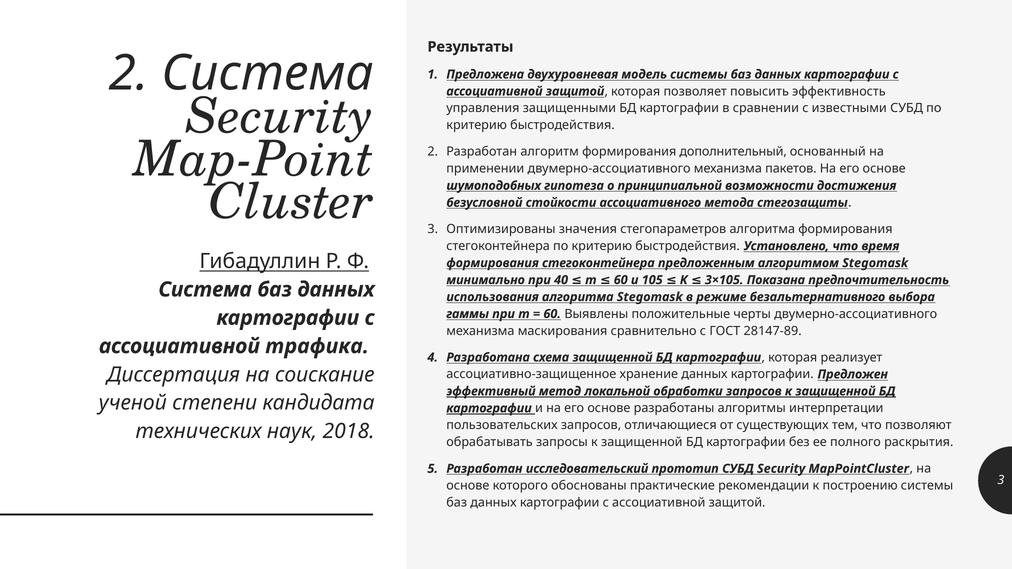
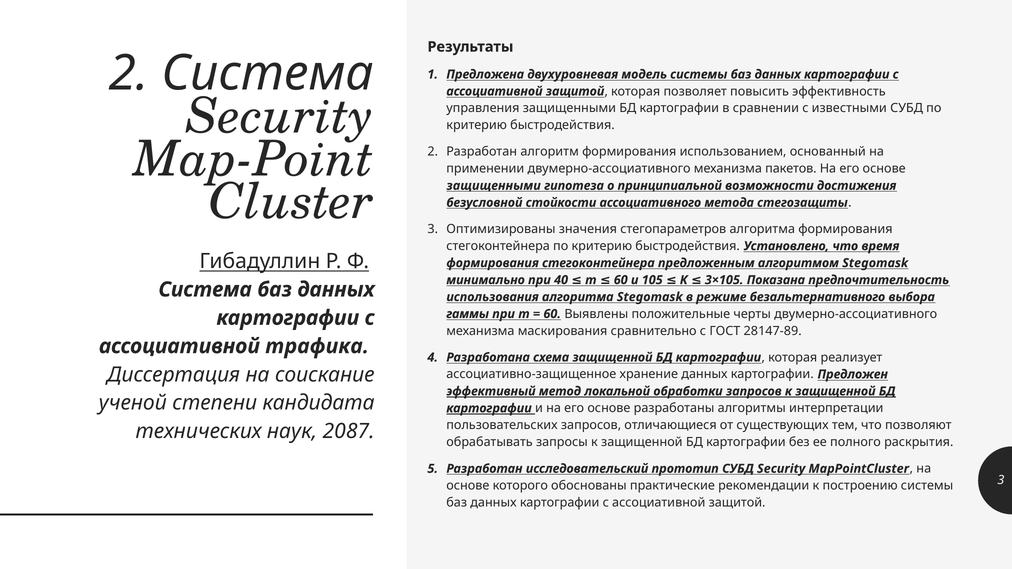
дополнительный: дополнительный -> использованием
шумоподобных at (494, 186): шумоподобных -> защищенными
2018: 2018 -> 2087
